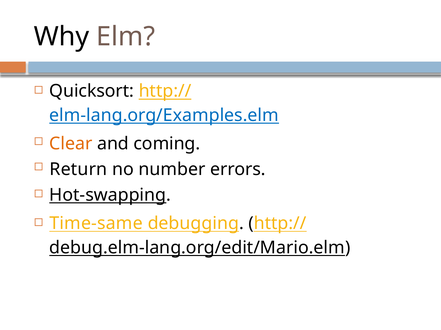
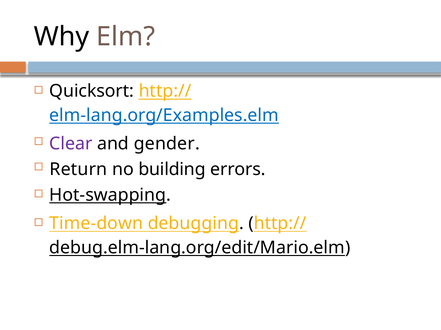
Clear colour: orange -> purple
coming: coming -> gender
number: number -> building
Time-same: Time-same -> Time-down
